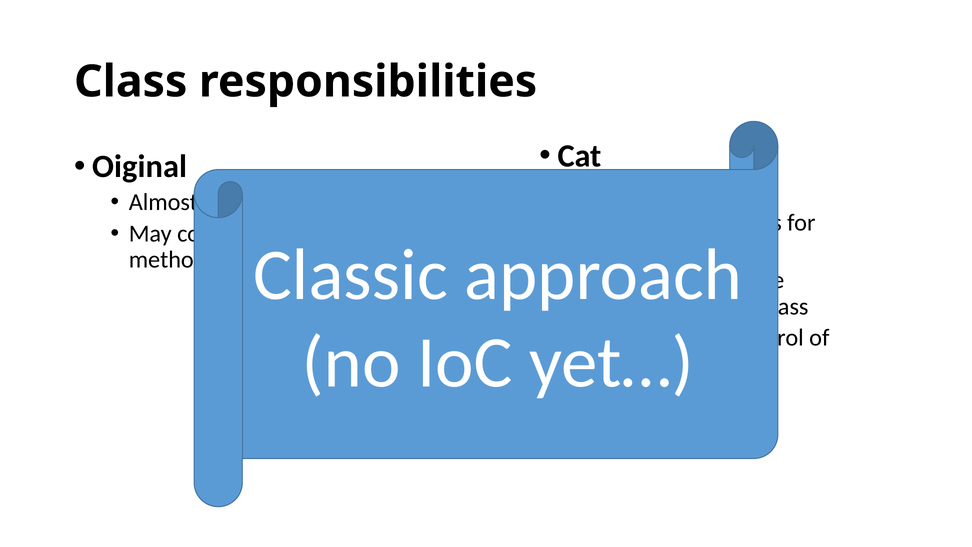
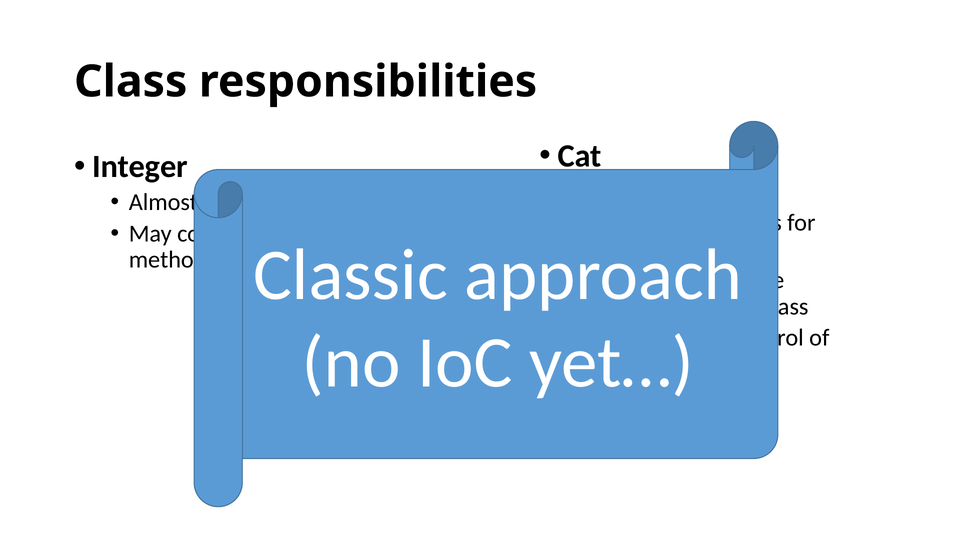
Oiginal: Oiginal -> Integer
